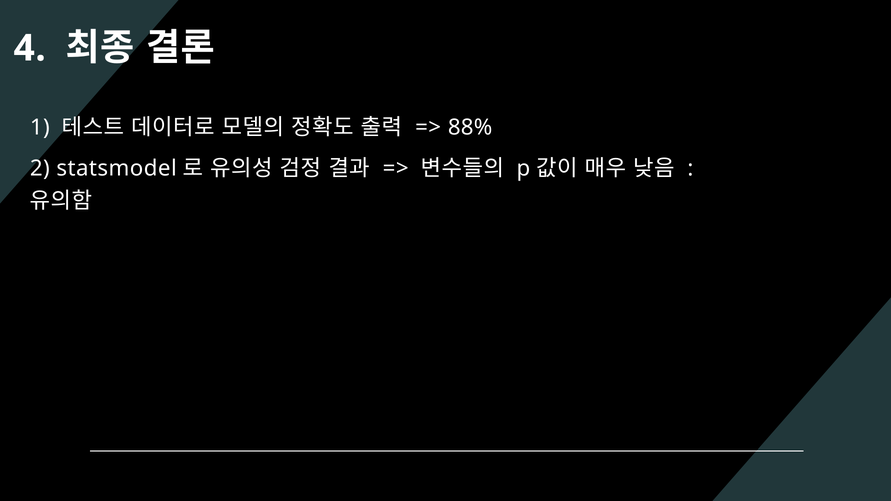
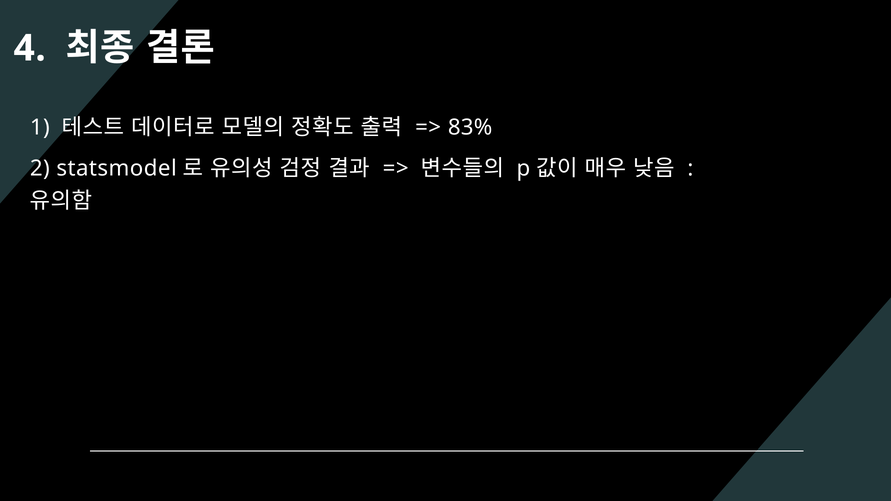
88%: 88% -> 83%
